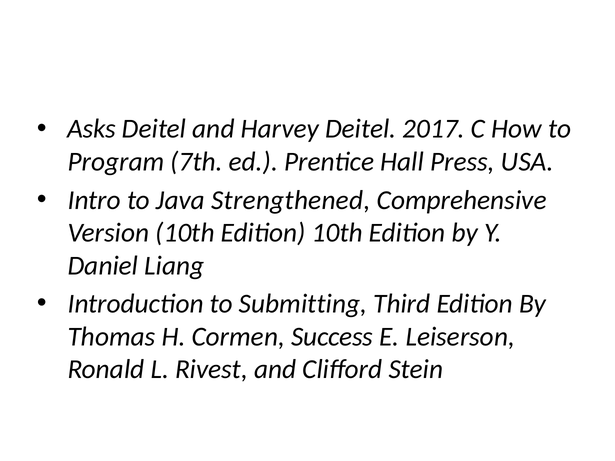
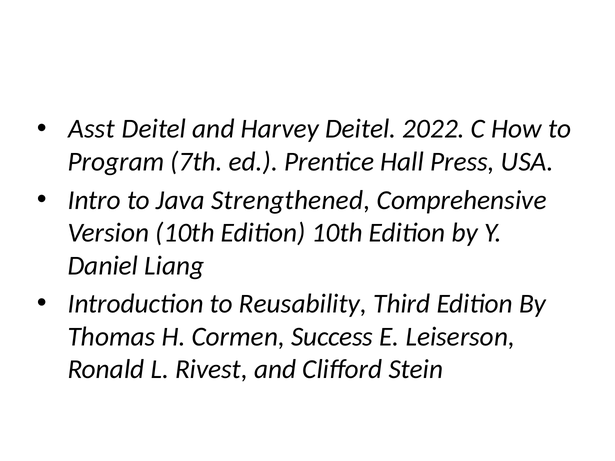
Asks: Asks -> Asst
2017: 2017 -> 2022
Submitting: Submitting -> Reusability
